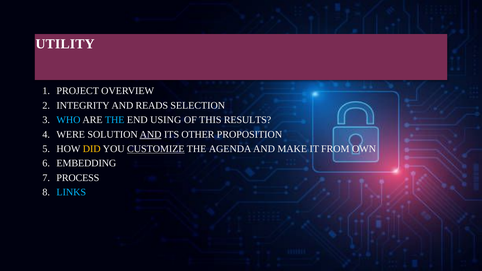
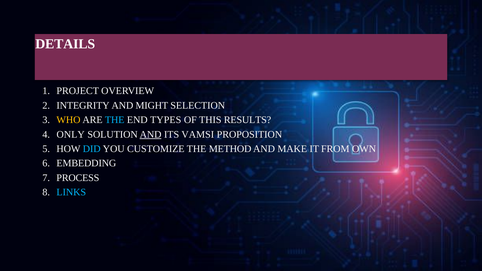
UTILITY: UTILITY -> DETAILS
READS: READS -> MIGHT
WHO colour: light blue -> yellow
USING: USING -> TYPES
WERE: WERE -> ONLY
OTHER: OTHER -> VAMSI
DID colour: yellow -> light blue
CUSTOMIZE underline: present -> none
AGENDA: AGENDA -> METHOD
